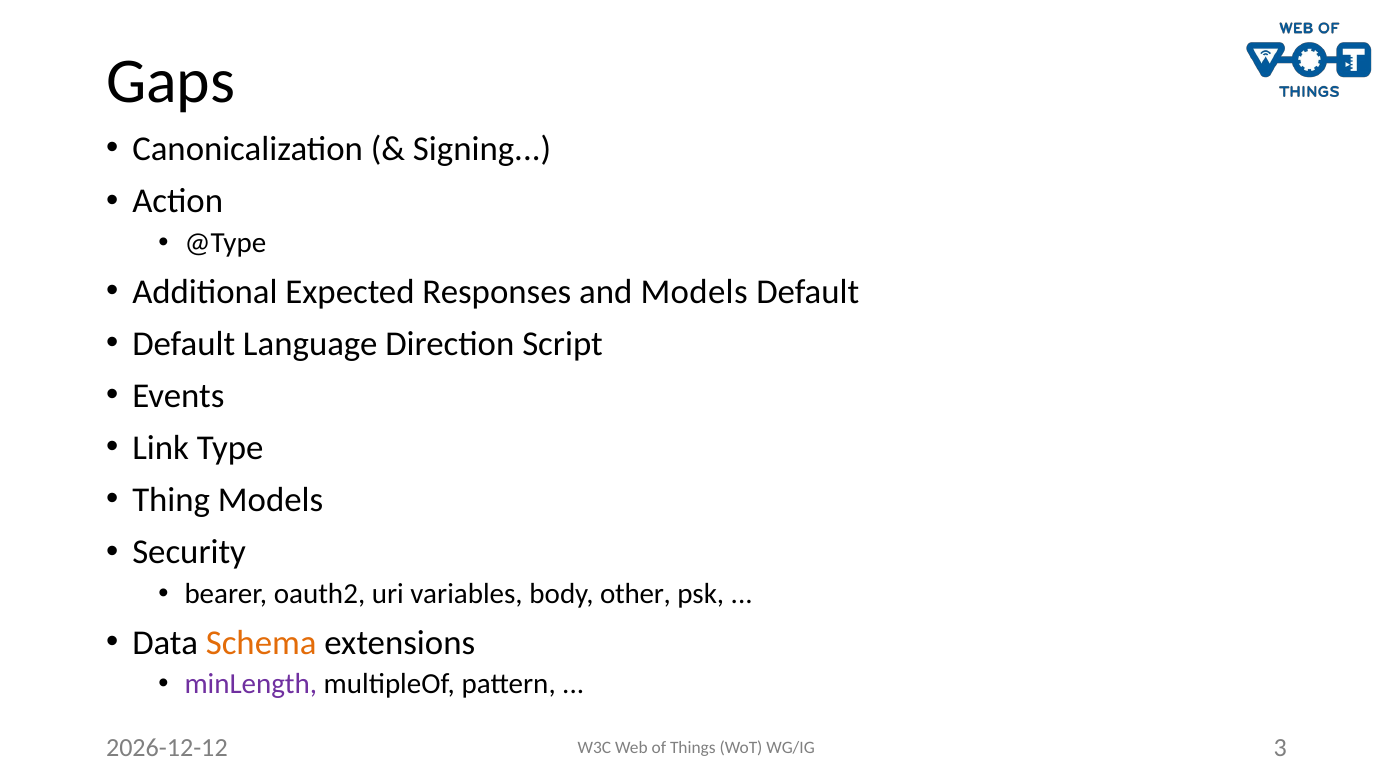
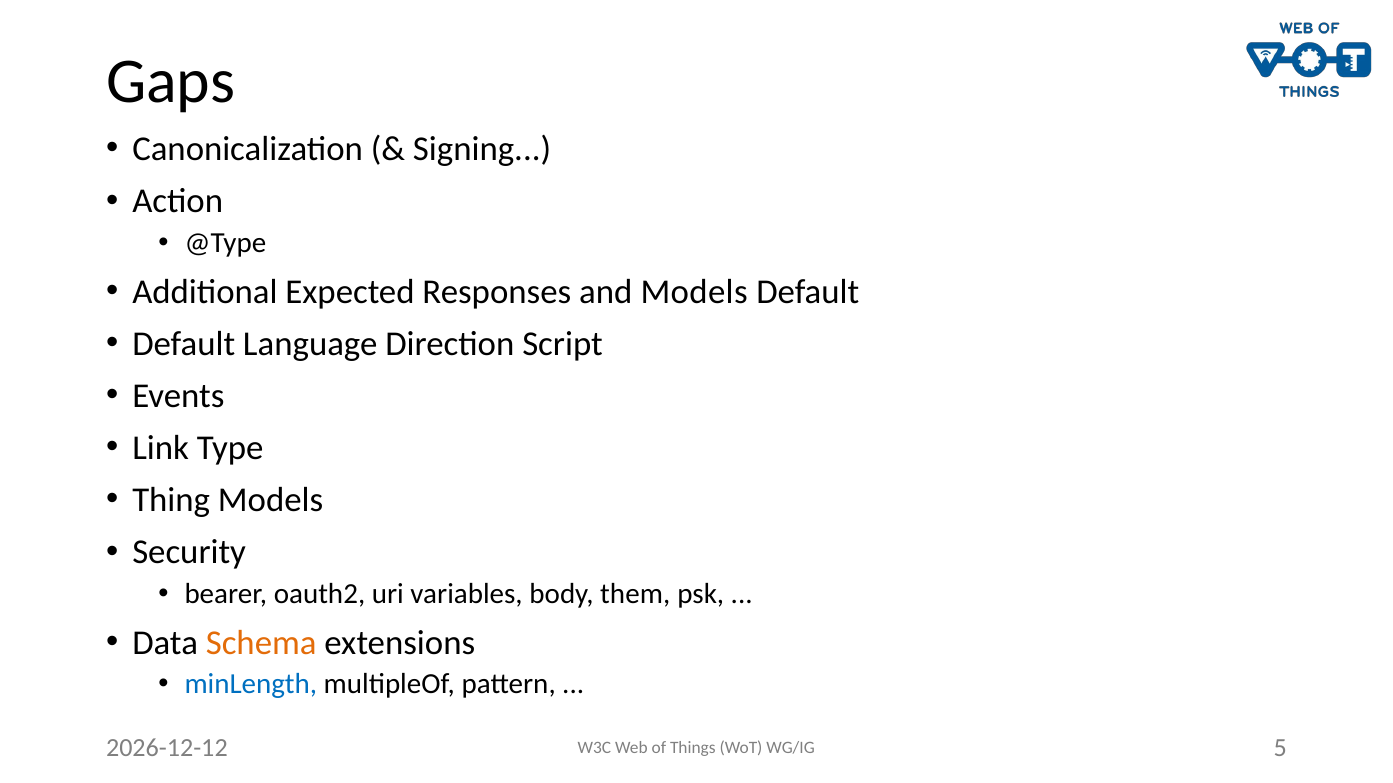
other: other -> them
minLength colour: purple -> blue
3: 3 -> 5
